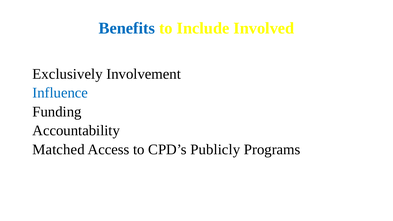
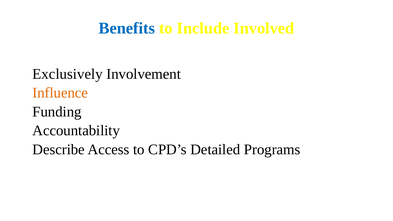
Influence colour: blue -> orange
Matched: Matched -> Describe
Publicly: Publicly -> Detailed
